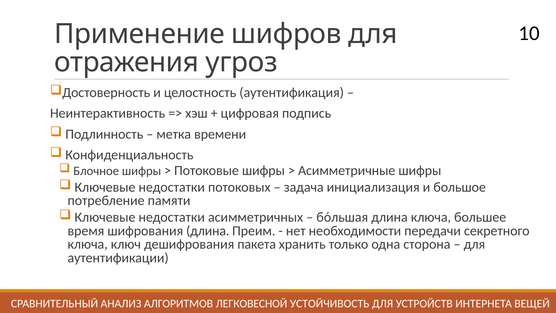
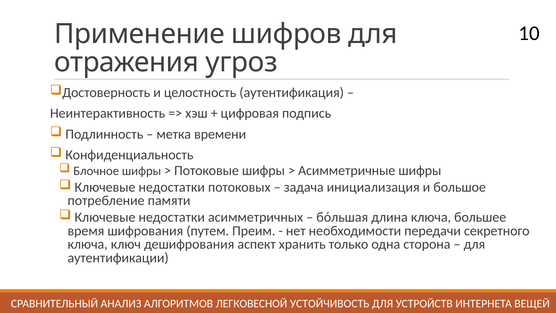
шифрования длина: длина -> путем
пакета: пакета -> аспект
